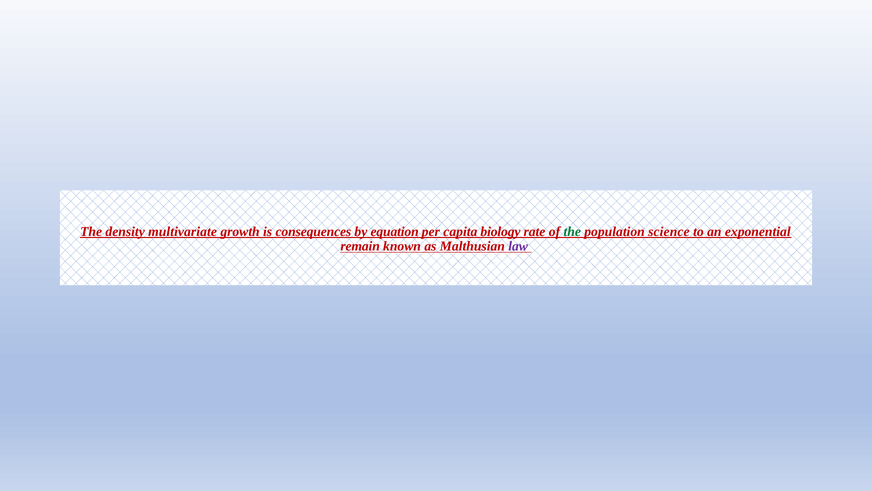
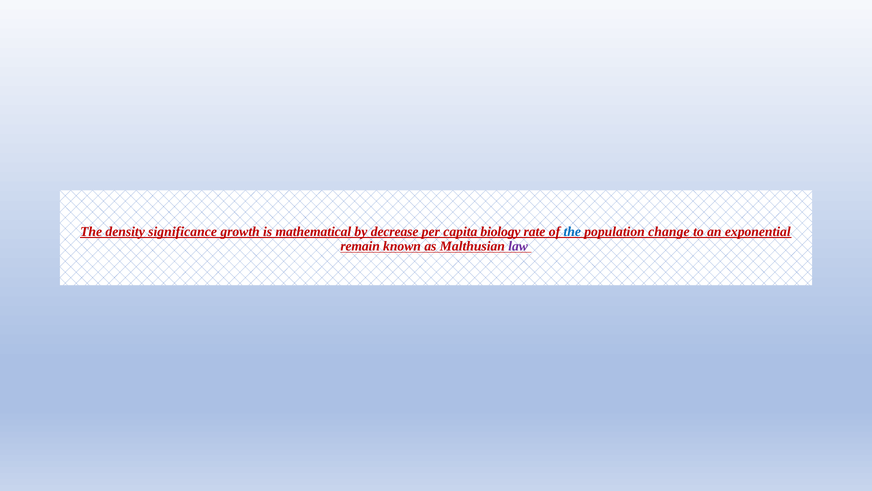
multivariate: multivariate -> significance
consequences: consequences -> mathematical
equation: equation -> decrease
the at (572, 231) colour: green -> blue
science: science -> change
